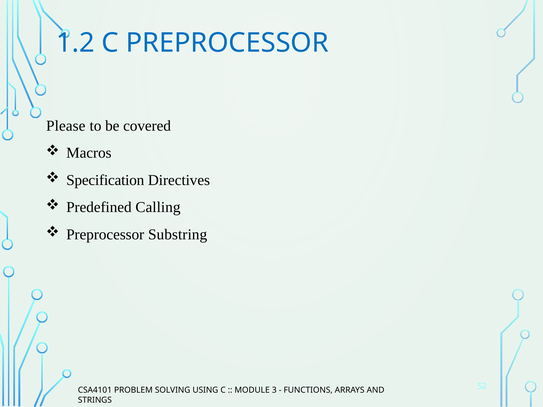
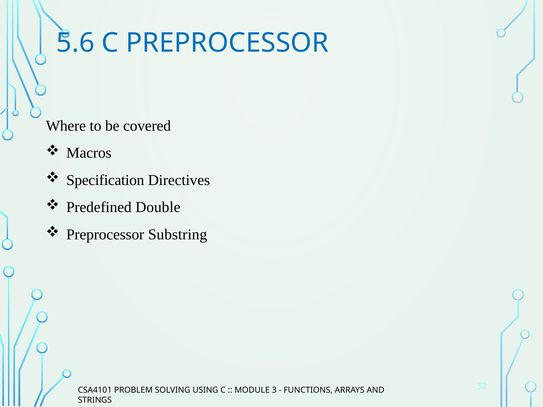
1.2: 1.2 -> 5.6
Please: Please -> Where
Calling: Calling -> Double
